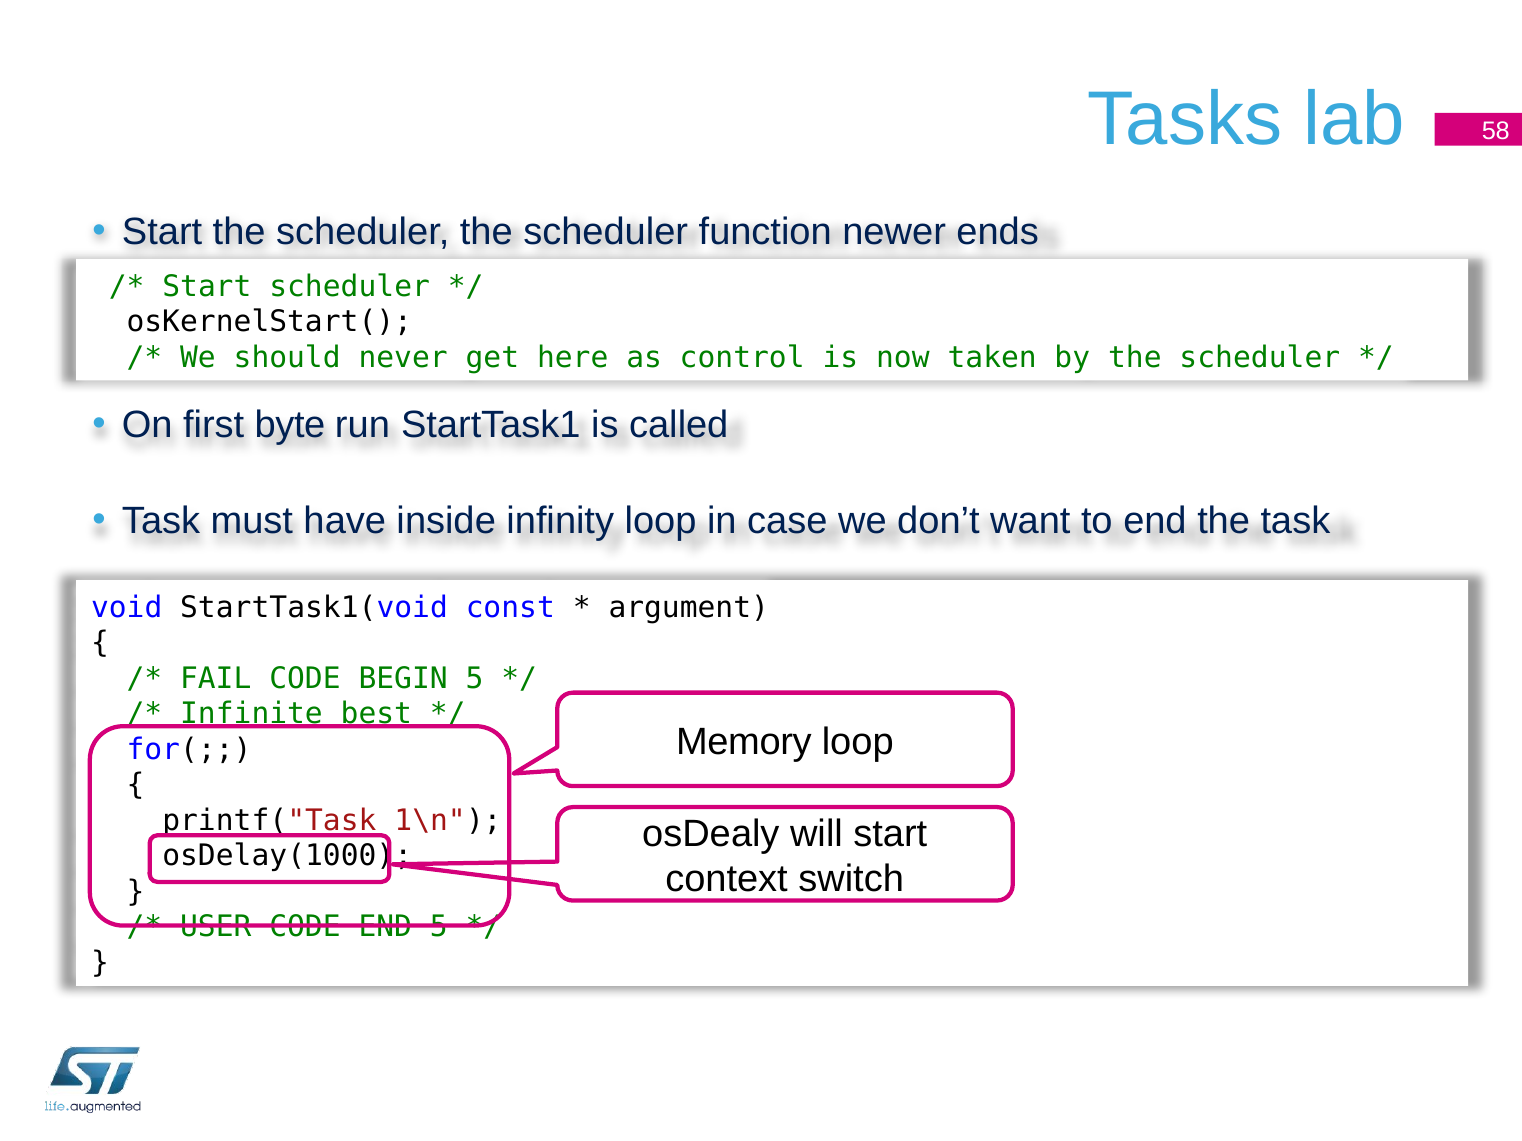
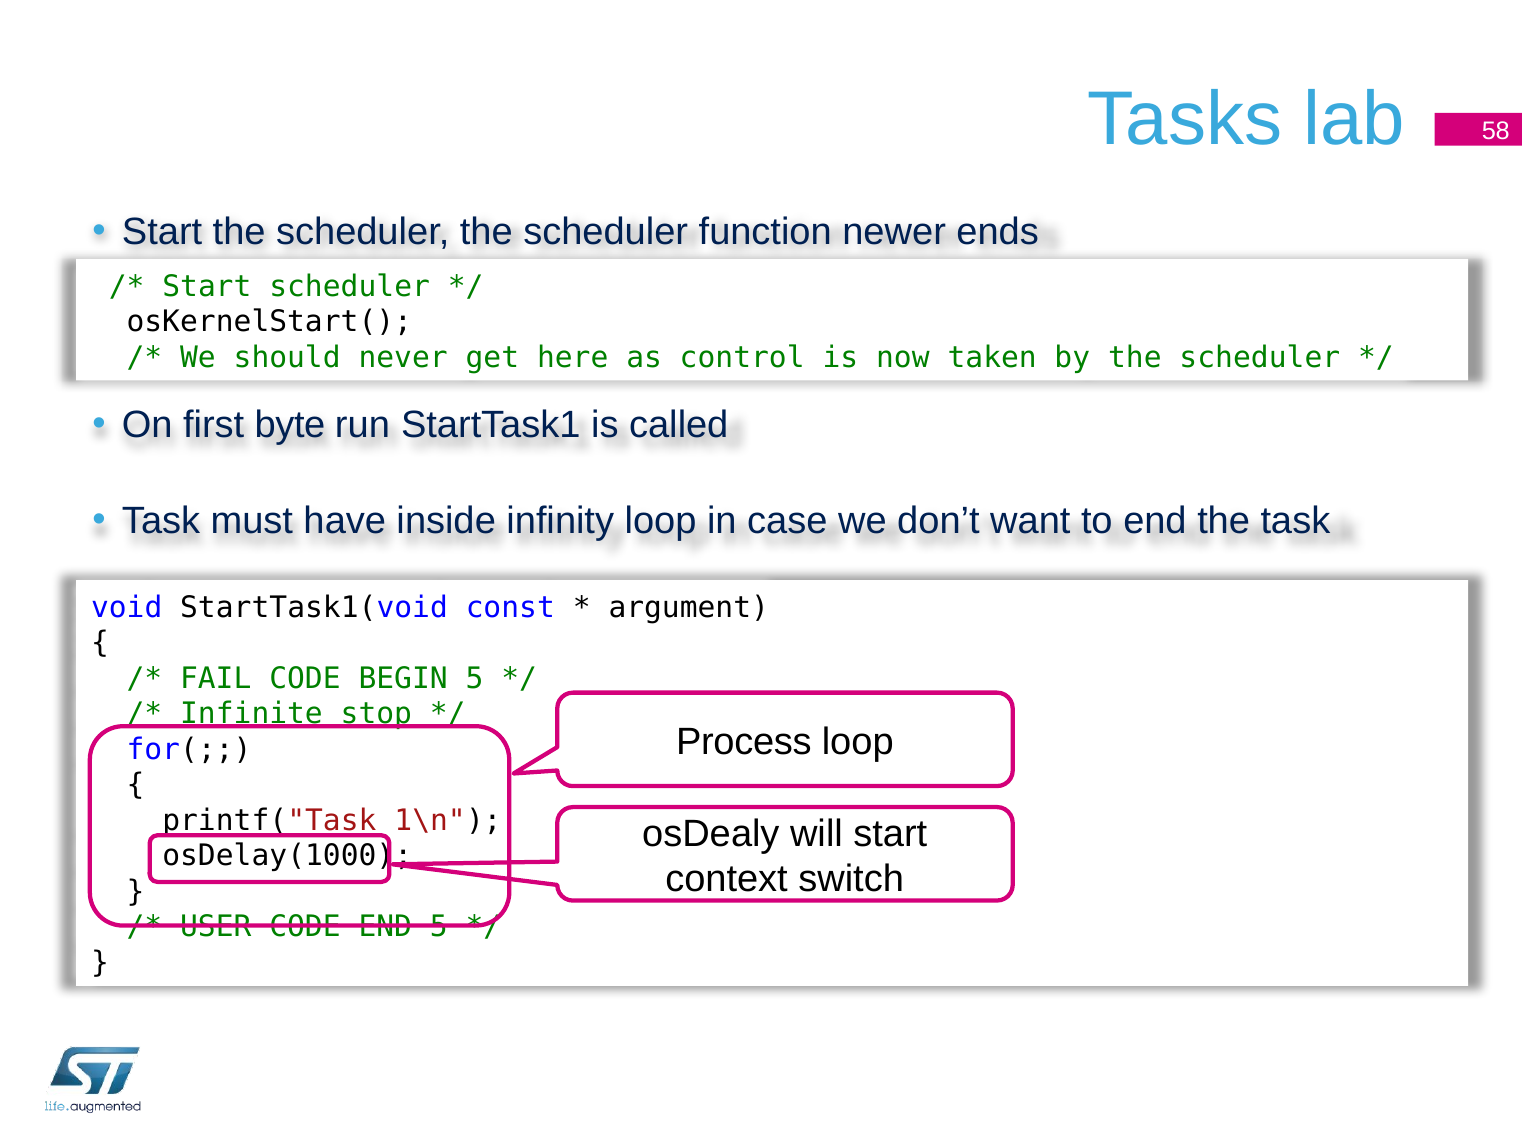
best: best -> stop
Memory: Memory -> Process
